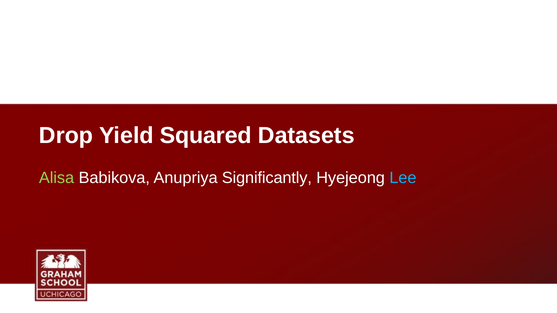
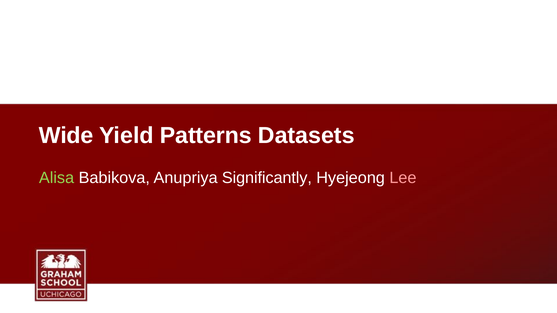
Drop: Drop -> Wide
Squared: Squared -> Patterns
Lee colour: light blue -> pink
